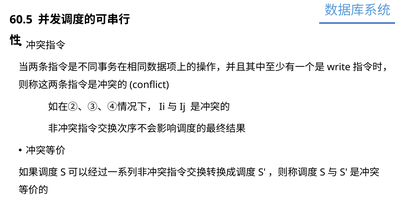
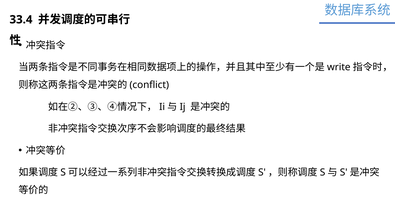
60.5: 60.5 -> 33.4
